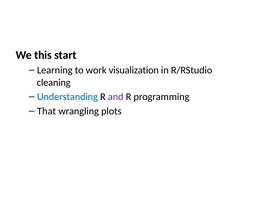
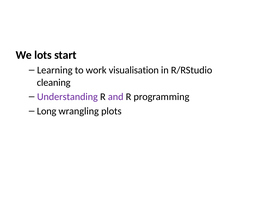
this: this -> lots
visualization: visualization -> visualisation
Understanding colour: blue -> purple
That: That -> Long
